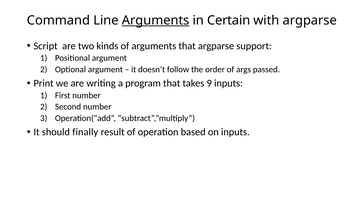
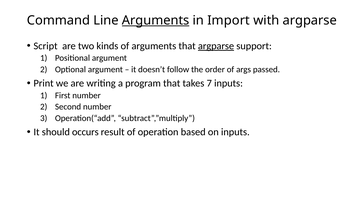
Certain: Certain -> Import
argparse at (216, 46) underline: none -> present
9: 9 -> 7
finally: finally -> occurs
